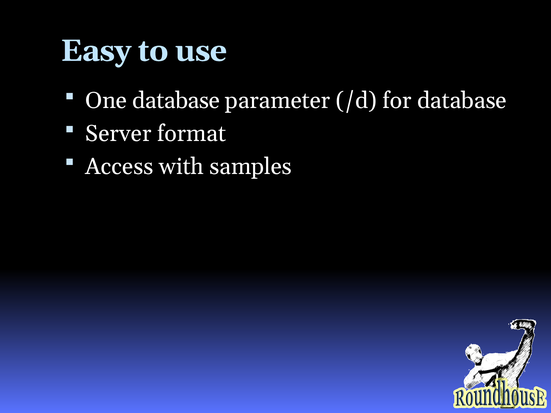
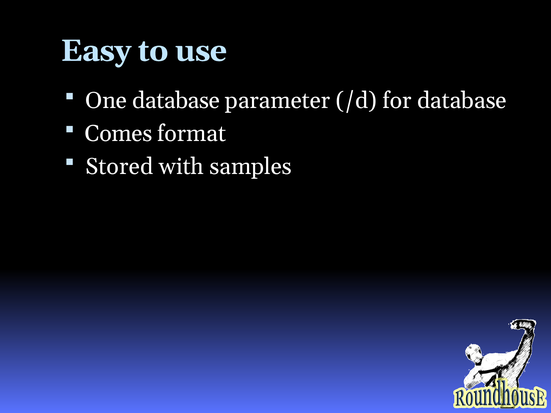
Server: Server -> Comes
Access: Access -> Stored
